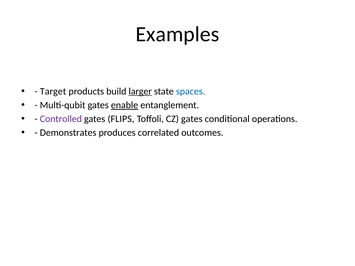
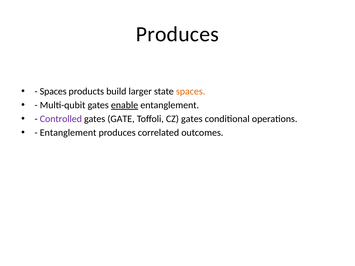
Examples at (177, 34): Examples -> Produces
Target at (53, 91): Target -> Spaces
larger underline: present -> none
spaces at (191, 91) colour: blue -> orange
FLIPS: FLIPS -> GATE
Demonstrates at (68, 133): Demonstrates -> Entanglement
